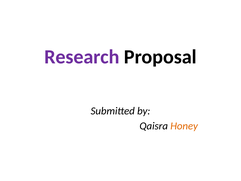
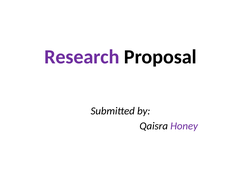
Honey colour: orange -> purple
